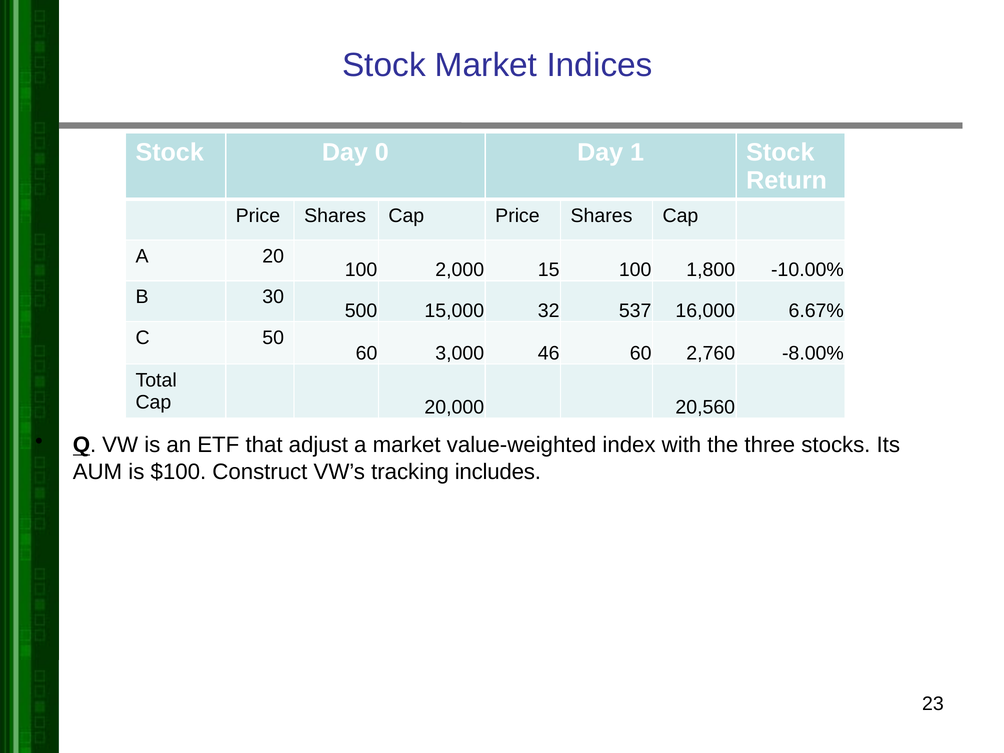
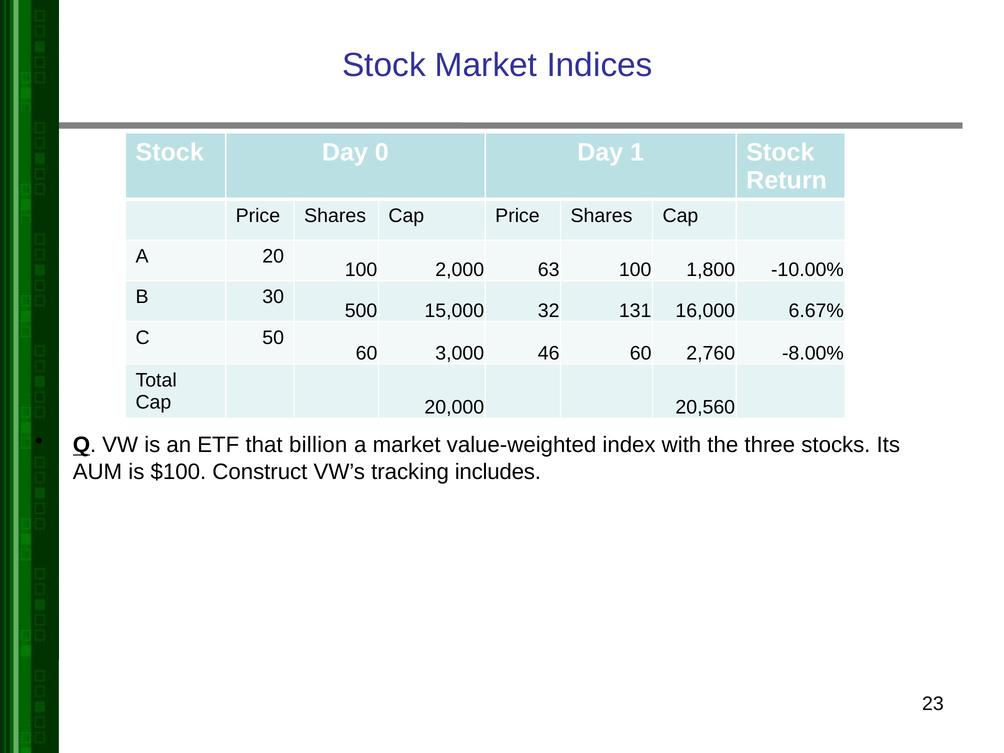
15: 15 -> 63
537: 537 -> 131
adjust: adjust -> billion
